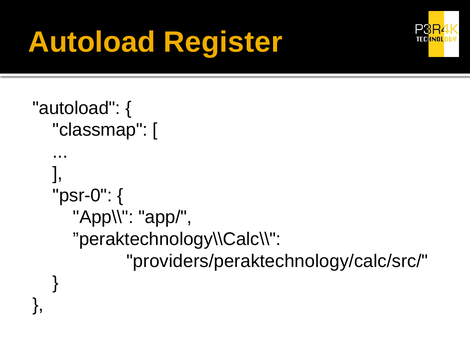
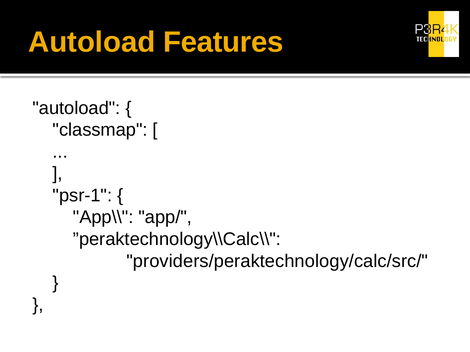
Register: Register -> Features
psr-0: psr-0 -> psr-1
